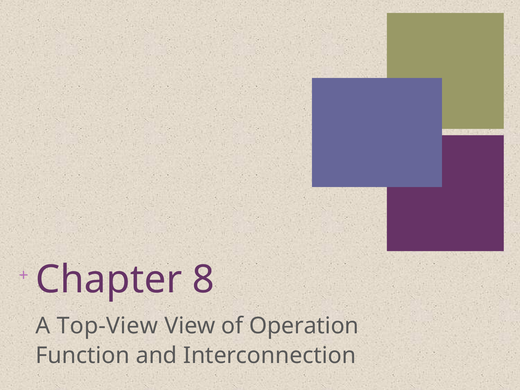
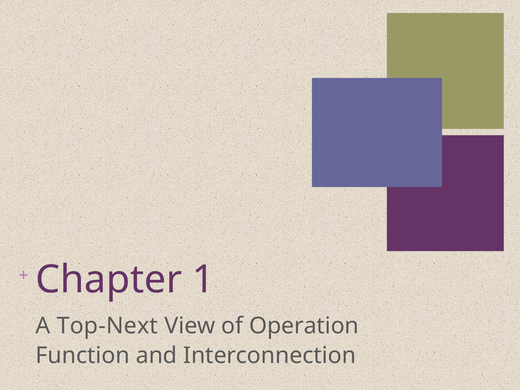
8: 8 -> 1
Top-View: Top-View -> Top-Next
